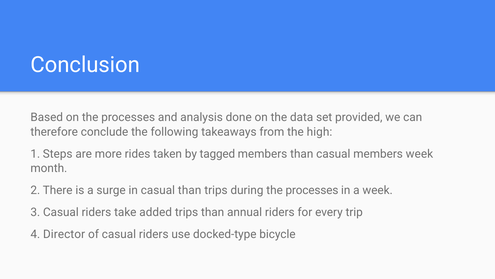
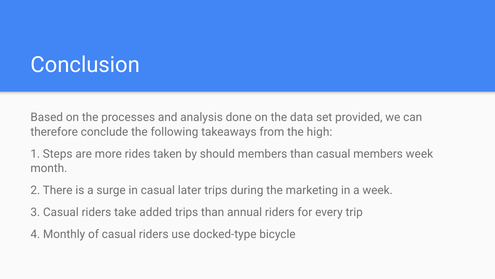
tagged: tagged -> should
casual than: than -> later
during the processes: processes -> marketing
Director: Director -> Monthly
